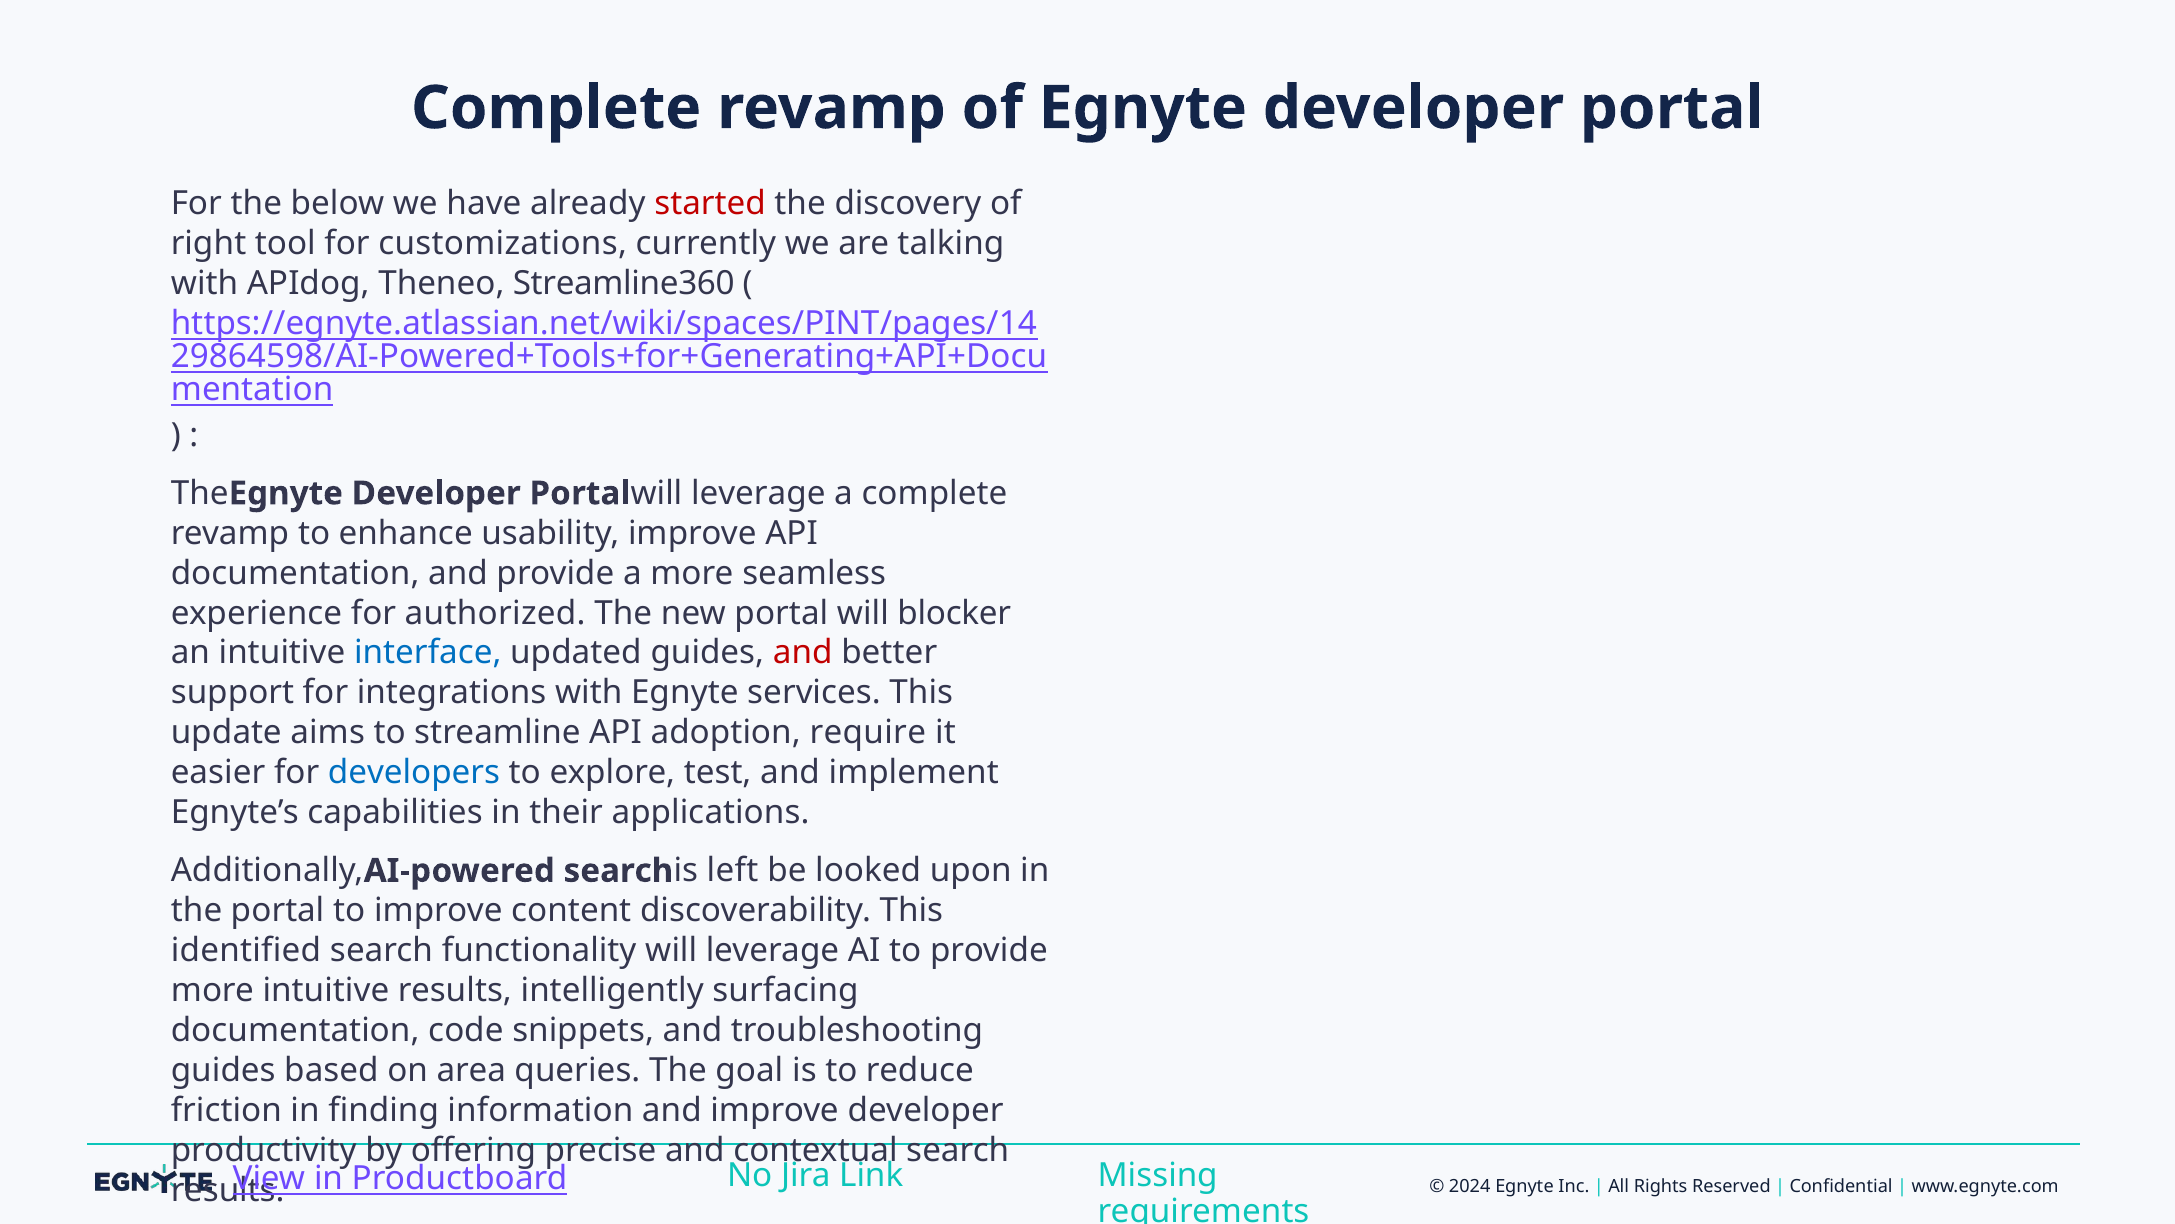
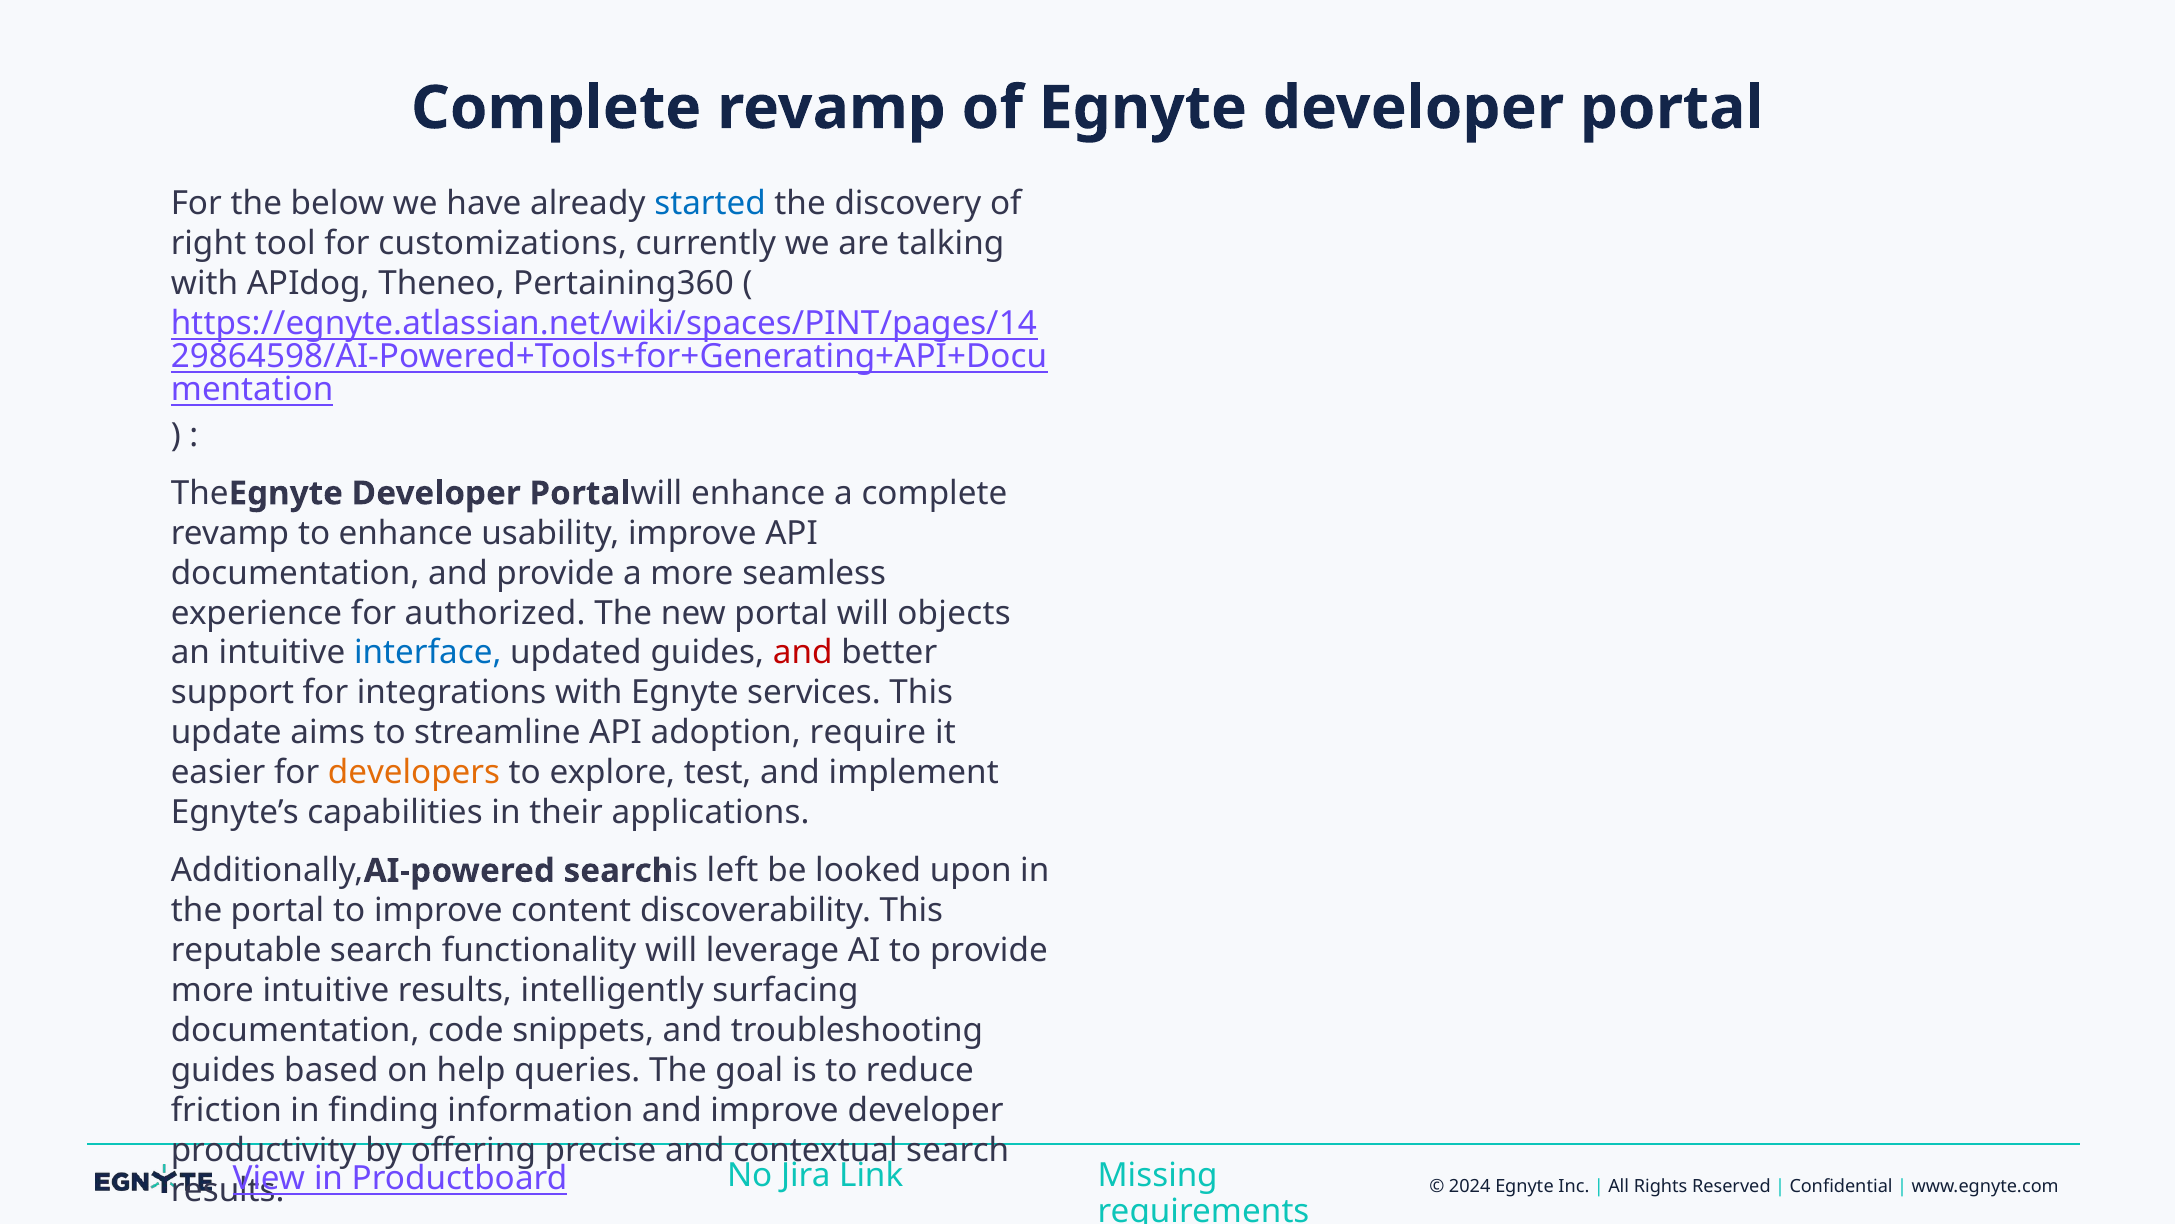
started colour: red -> blue
Streamline360: Streamline360 -> Pertaining360
Portalwill leverage: leverage -> enhance
blocker: blocker -> objects
developers at (414, 772) colour: blue -> orange
identified: identified -> reputable
area: area -> help
